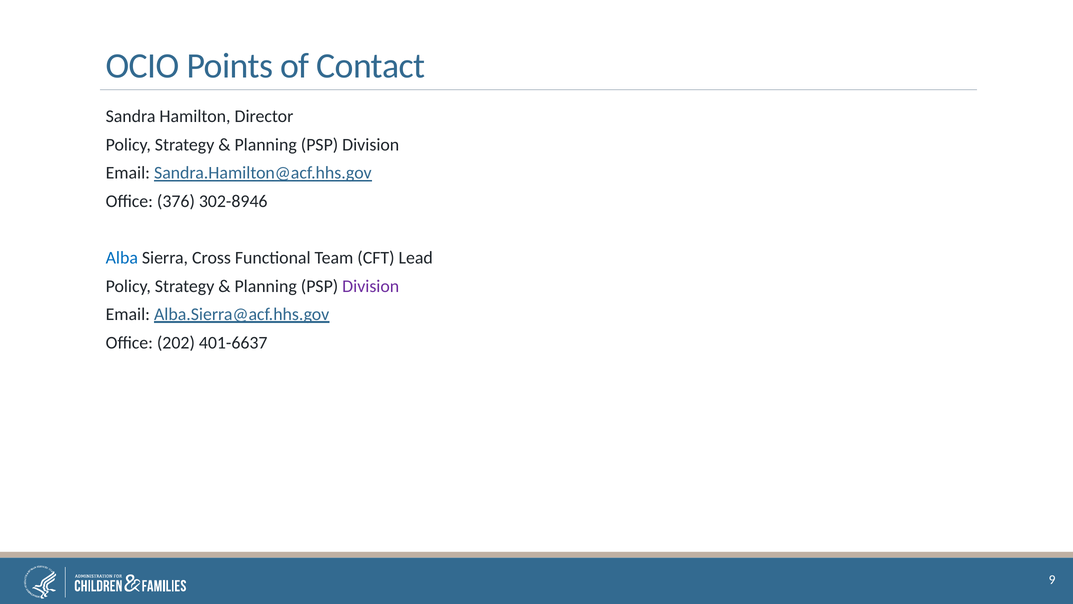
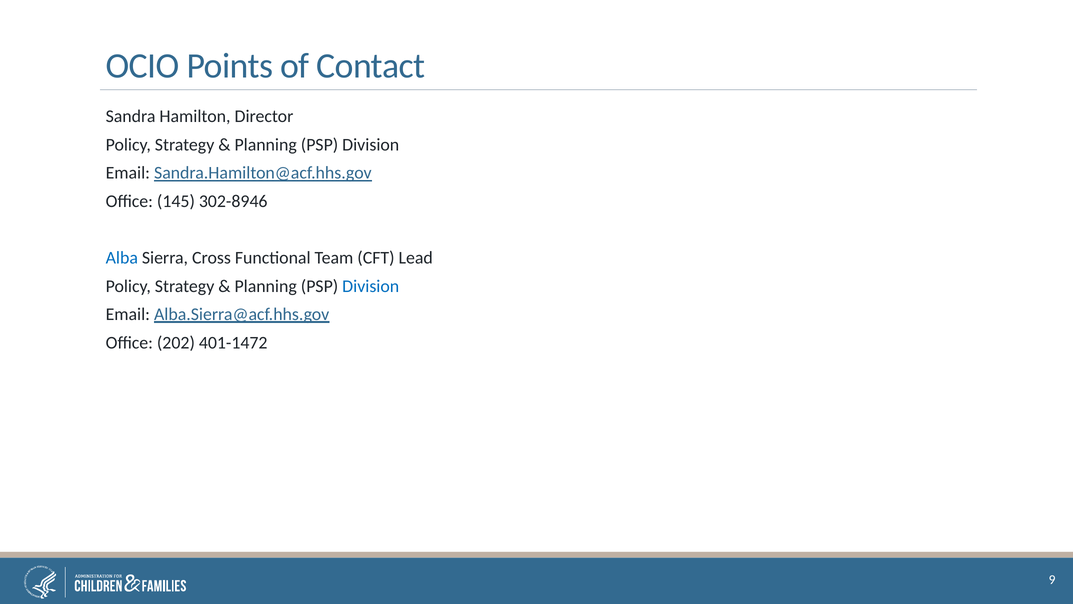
376: 376 -> 145
Division at (371, 286) colour: purple -> blue
401-6637: 401-6637 -> 401-1472
